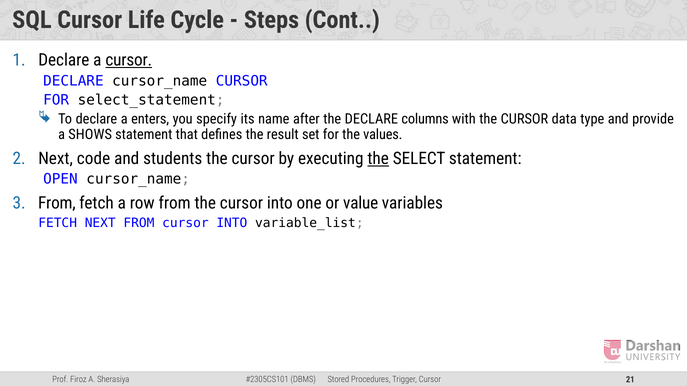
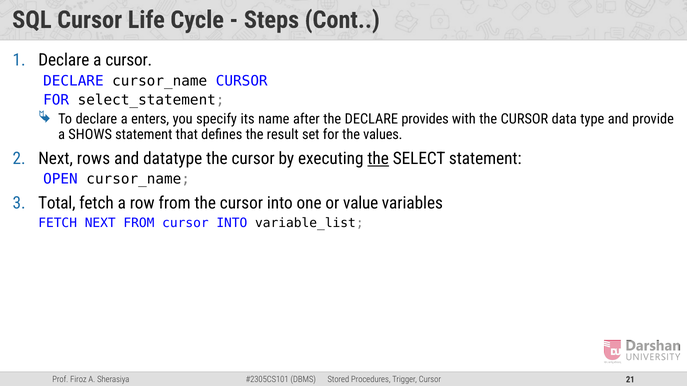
cursor at (129, 60) underline: present -> none
columns: columns -> provides
code: code -> rows
students: students -> datatype
From at (57, 203): From -> Total
